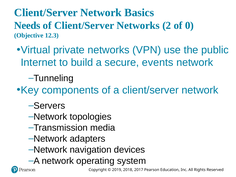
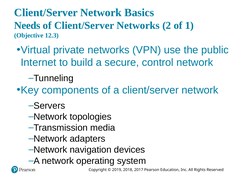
0: 0 -> 1
events: events -> control
